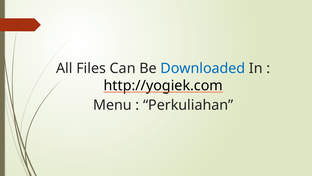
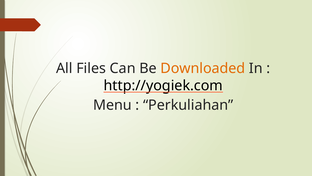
Downloaded colour: blue -> orange
